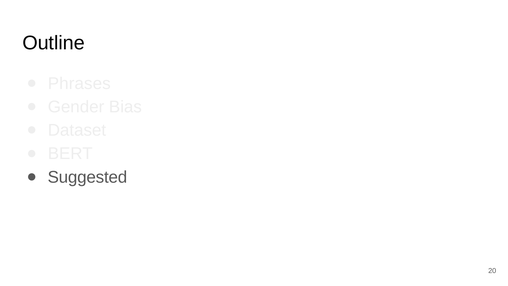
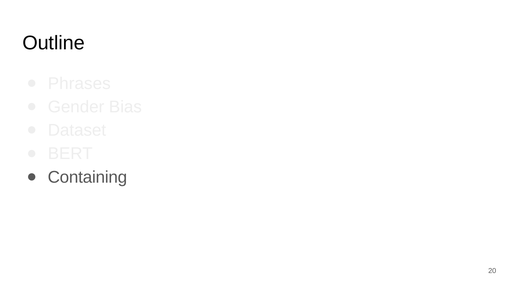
Suggested: Suggested -> Containing
